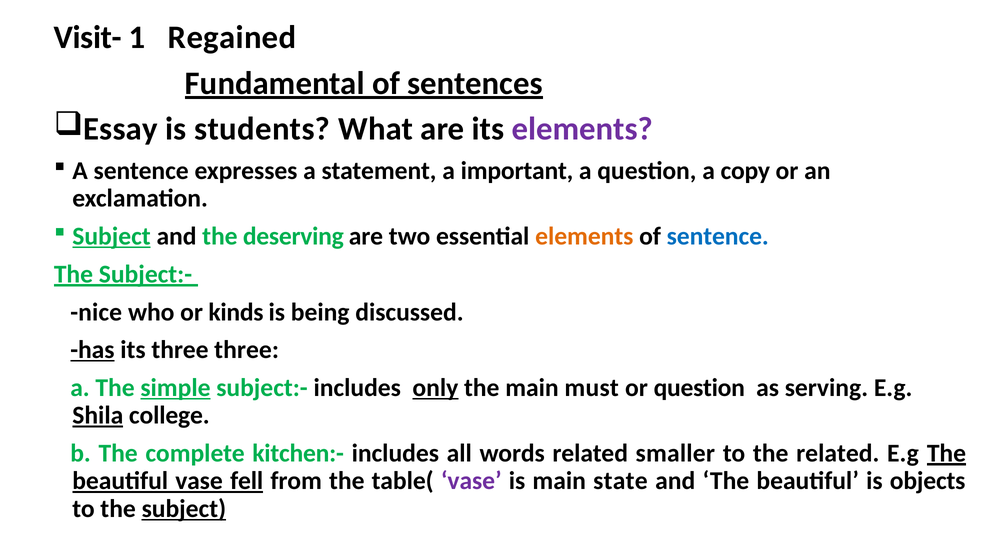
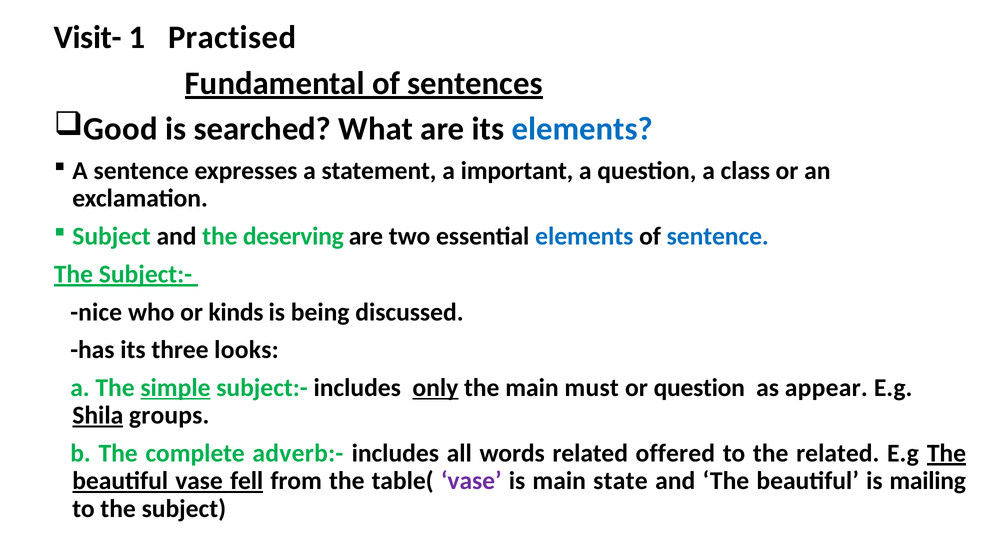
Regained: Regained -> Practised
Essay: Essay -> Good
students: students -> searched
elements at (582, 129) colour: purple -> blue
copy: copy -> class
Subject at (112, 236) underline: present -> none
elements at (584, 236) colour: orange -> blue
has underline: present -> none
three three: three -> looks
serving: serving -> appear
college: college -> groups
kitchen:-: kitchen:- -> adverb:-
smaller: smaller -> offered
objects: objects -> mailing
subject at (184, 509) underline: present -> none
